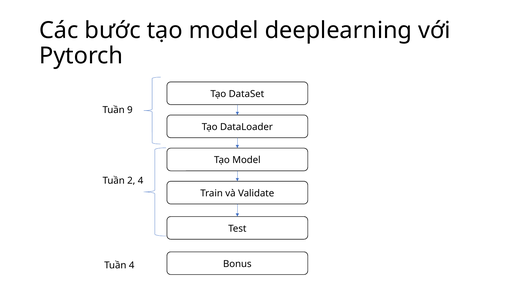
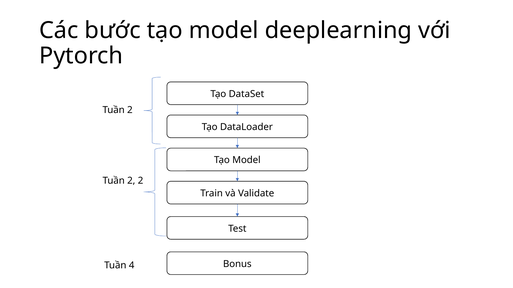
9 at (130, 110): 9 -> 2
2 4: 4 -> 2
